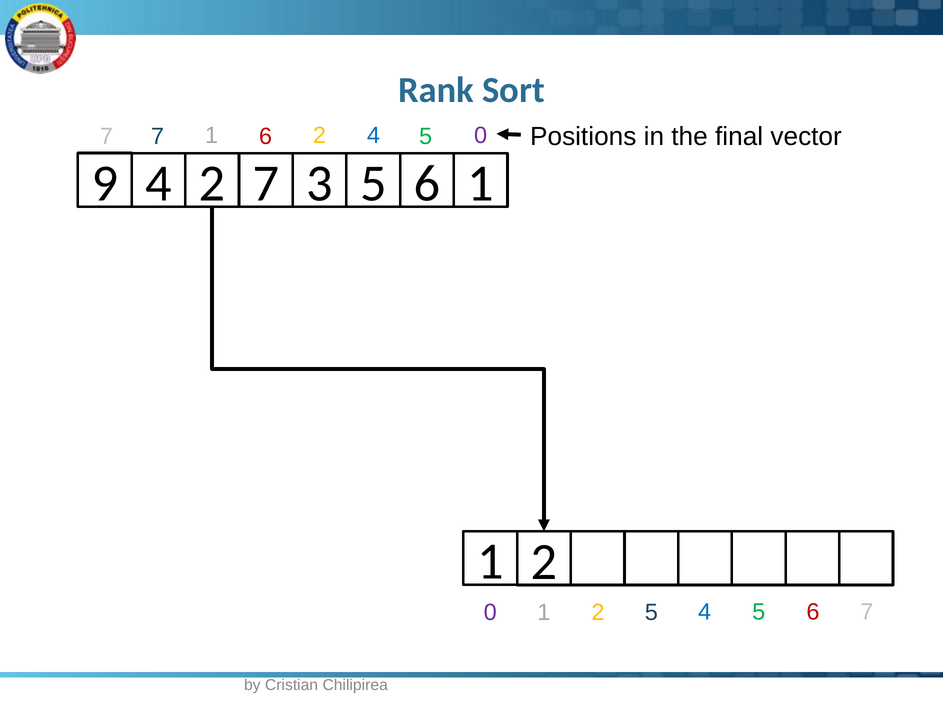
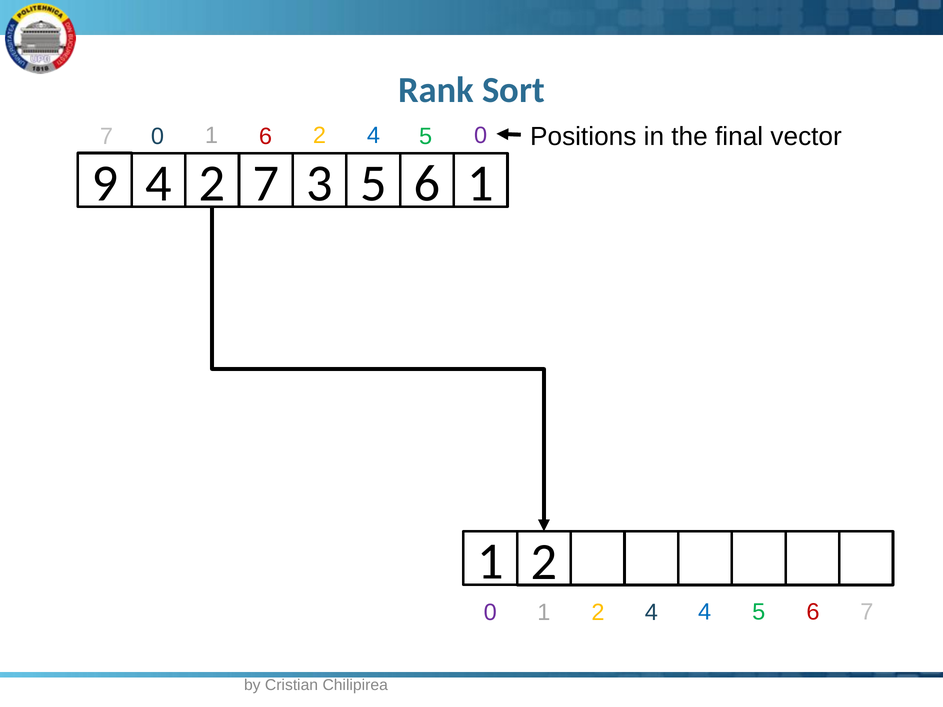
7 7: 7 -> 0
1 2 5: 5 -> 4
